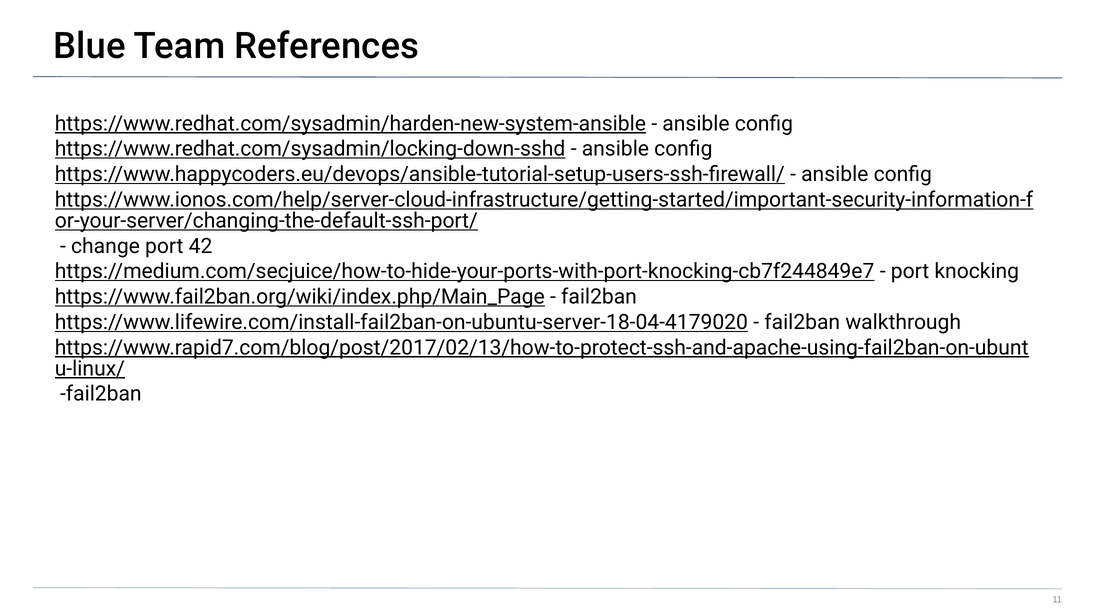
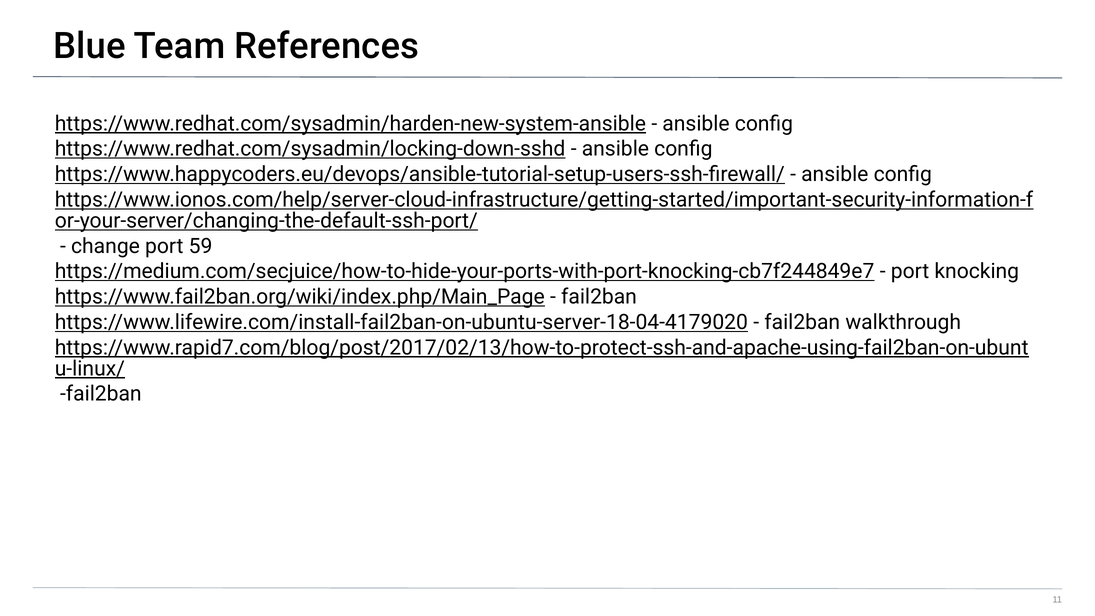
42: 42 -> 59
